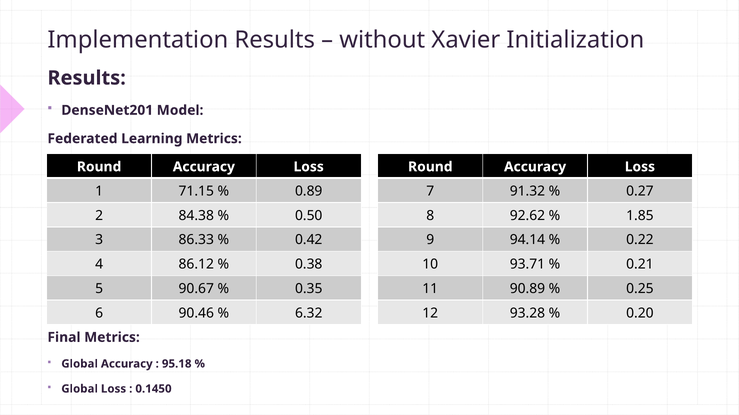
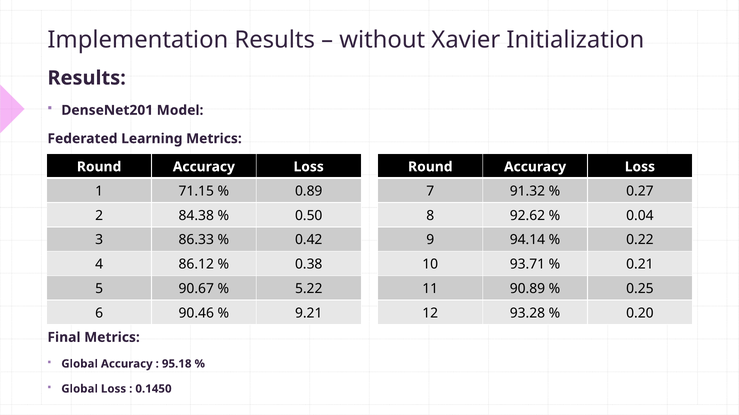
1.85: 1.85 -> 0.04
0.35: 0.35 -> 5.22
6.32: 6.32 -> 9.21
